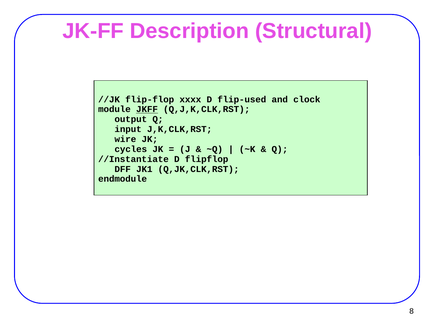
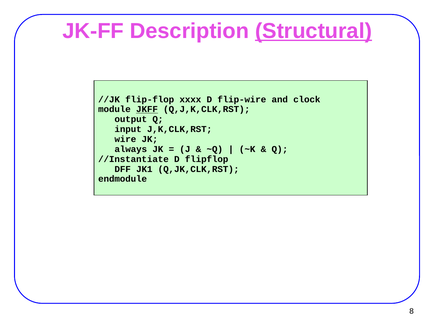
Structural underline: none -> present
flip-used: flip-used -> flip-wire
cycles: cycles -> always
